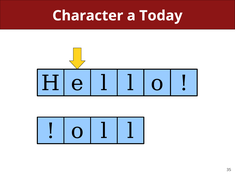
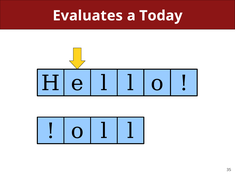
Character: Character -> Evaluates
